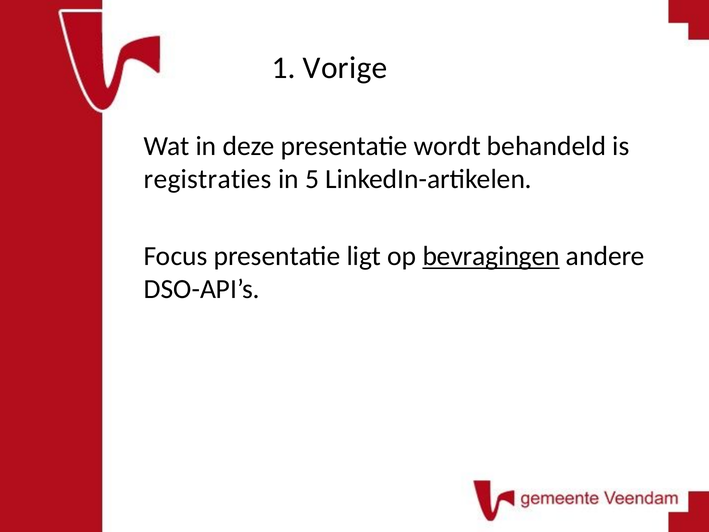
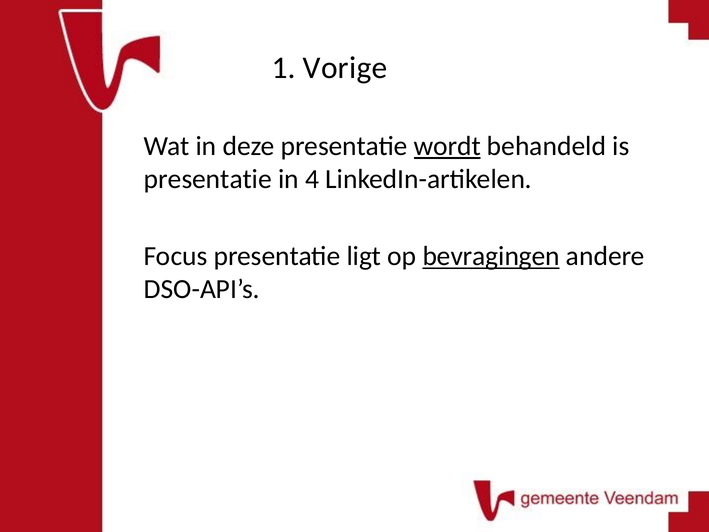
wordt underline: none -> present
registraties at (208, 179): registraties -> presentatie
5: 5 -> 4
